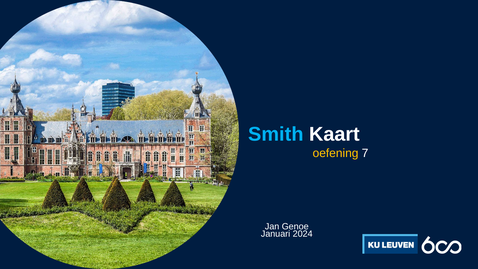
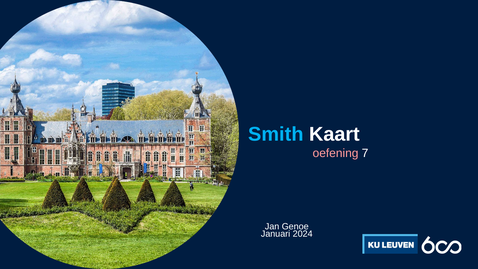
oefening colour: yellow -> pink
